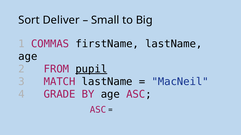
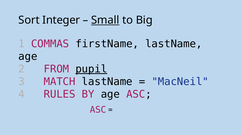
Deliver: Deliver -> Integer
Small underline: none -> present
GRADE: GRADE -> RULES
